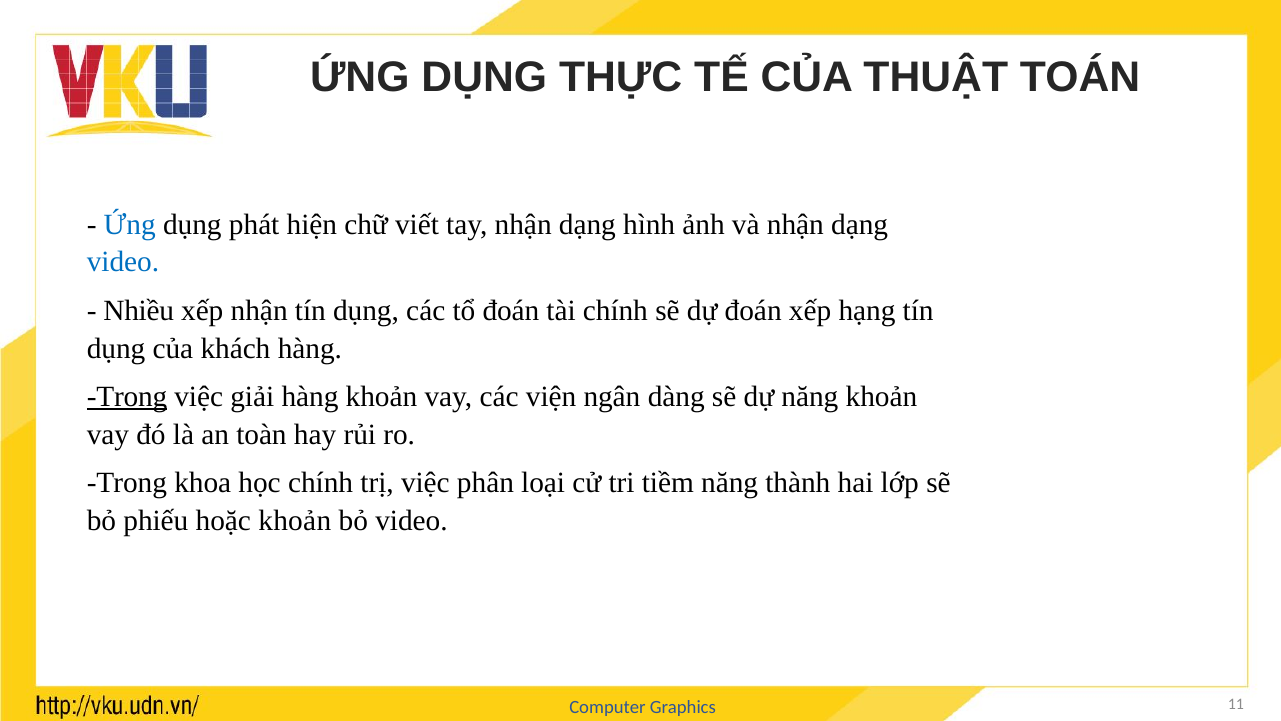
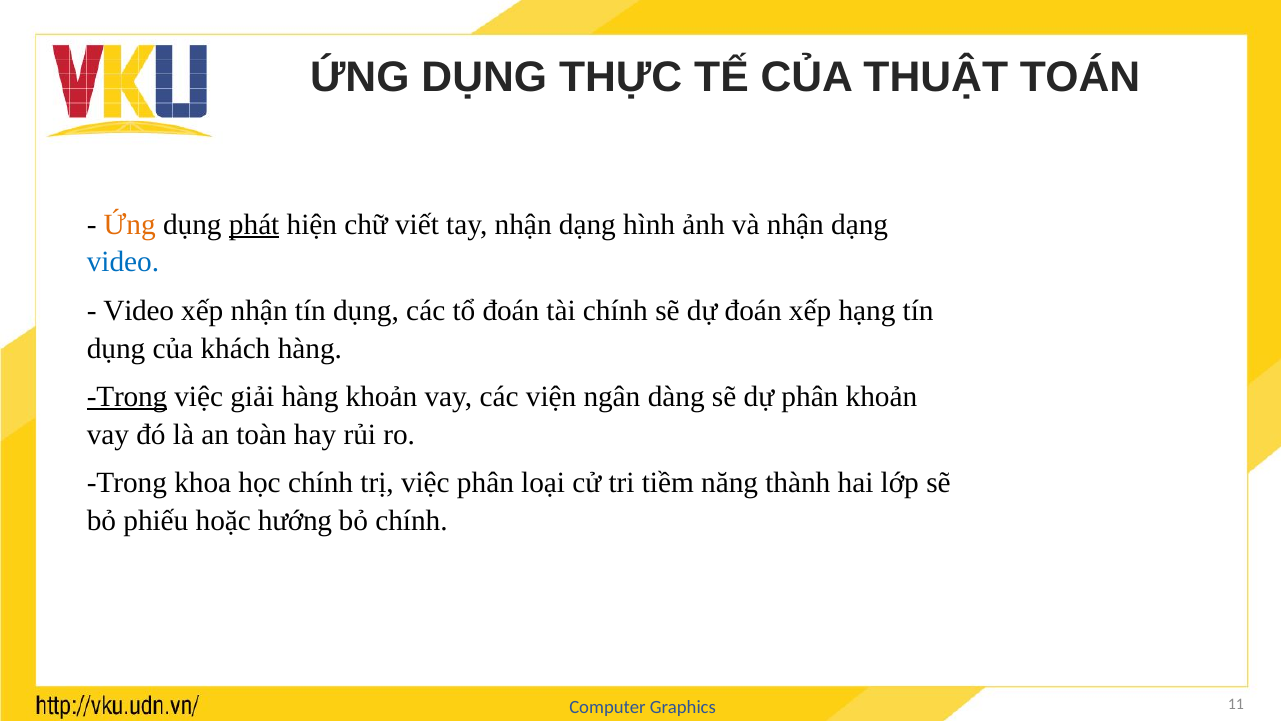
Ứng at (130, 224) colour: blue -> orange
phát underline: none -> present
Nhiều at (139, 310): Nhiều -> Video
dự năng: năng -> phân
hoặc khoản: khoản -> hướng
bỏ video: video -> chính
